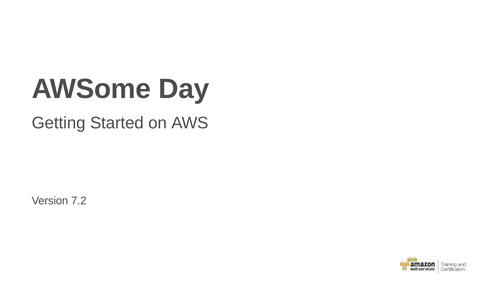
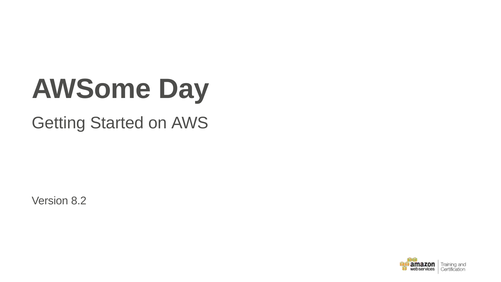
7.2: 7.2 -> 8.2
